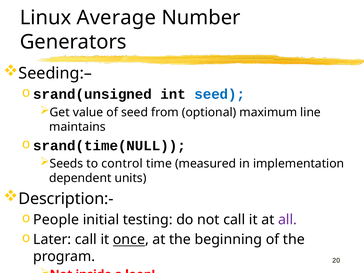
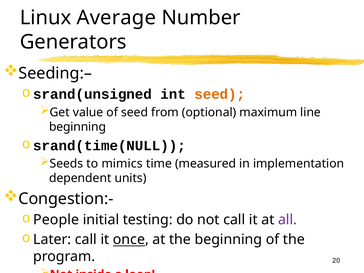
seed at (220, 94) colour: blue -> orange
maintains at (77, 127): maintains -> beginning
control: control -> mimics
Description:-: Description:- -> Congestion:-
